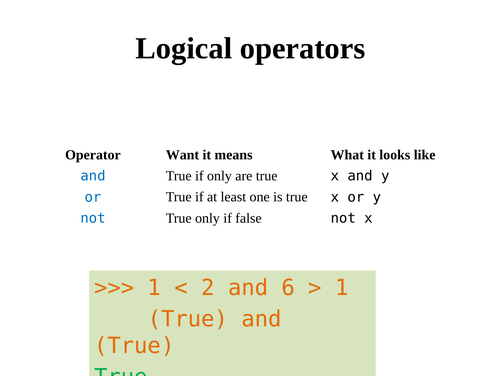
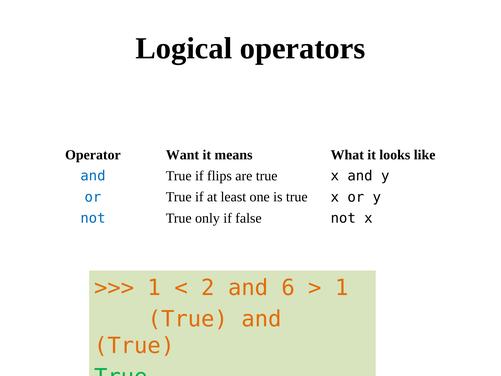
if only: only -> flips
